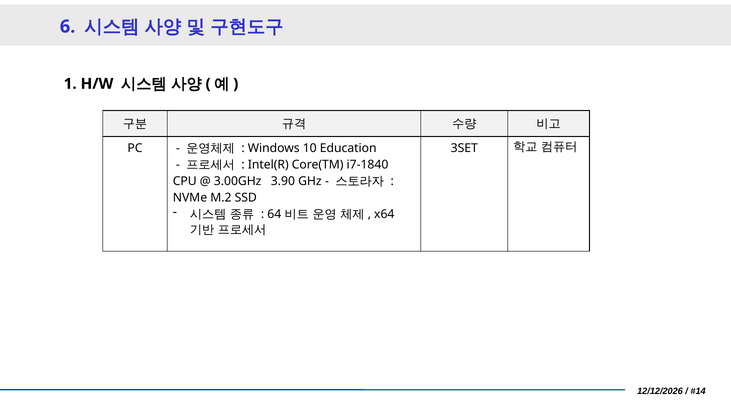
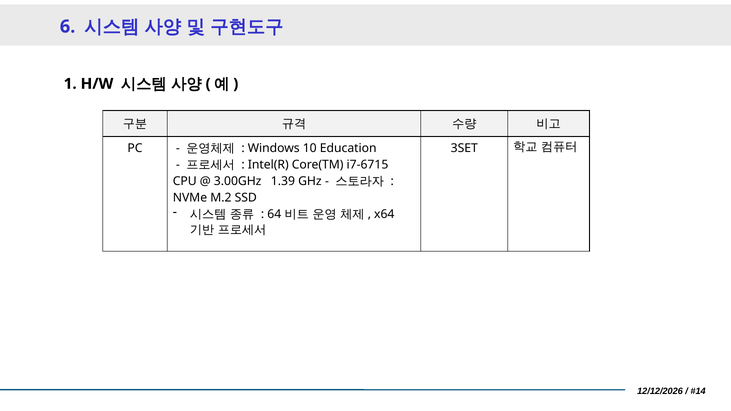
i7-1840: i7-1840 -> i7-6715
3.90: 3.90 -> 1.39
